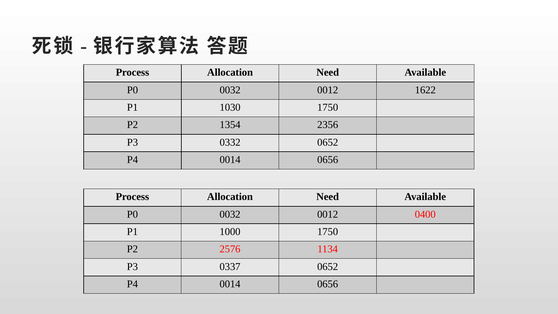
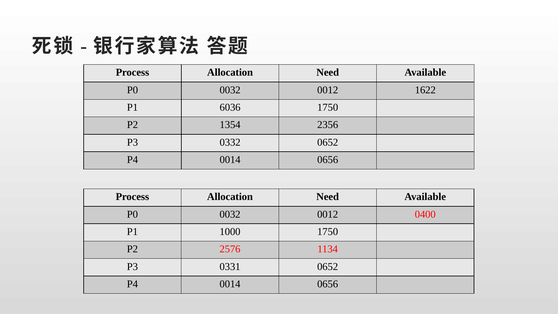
1030: 1030 -> 6036
0337: 0337 -> 0331
